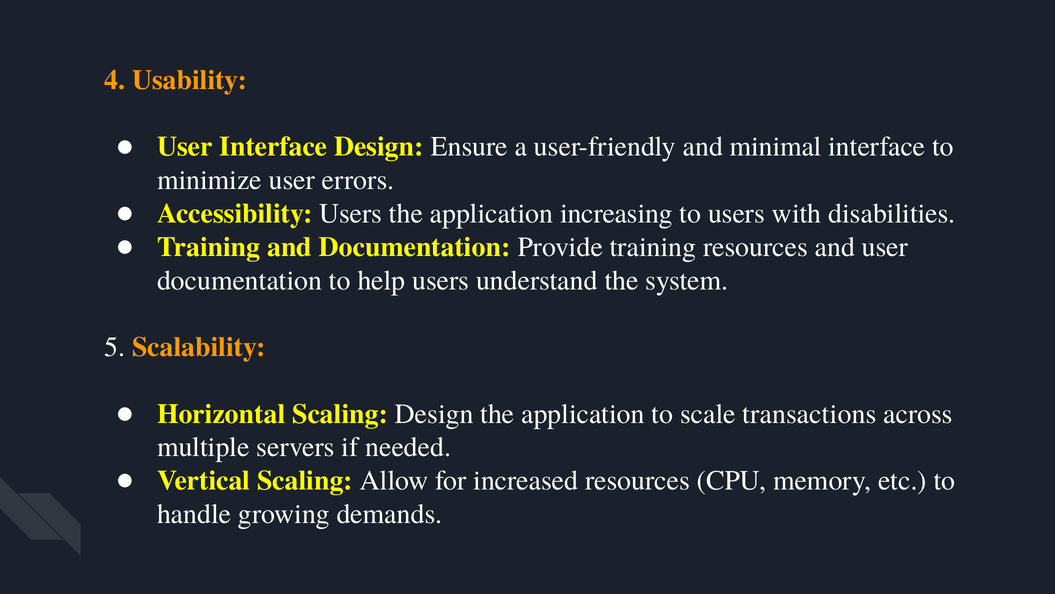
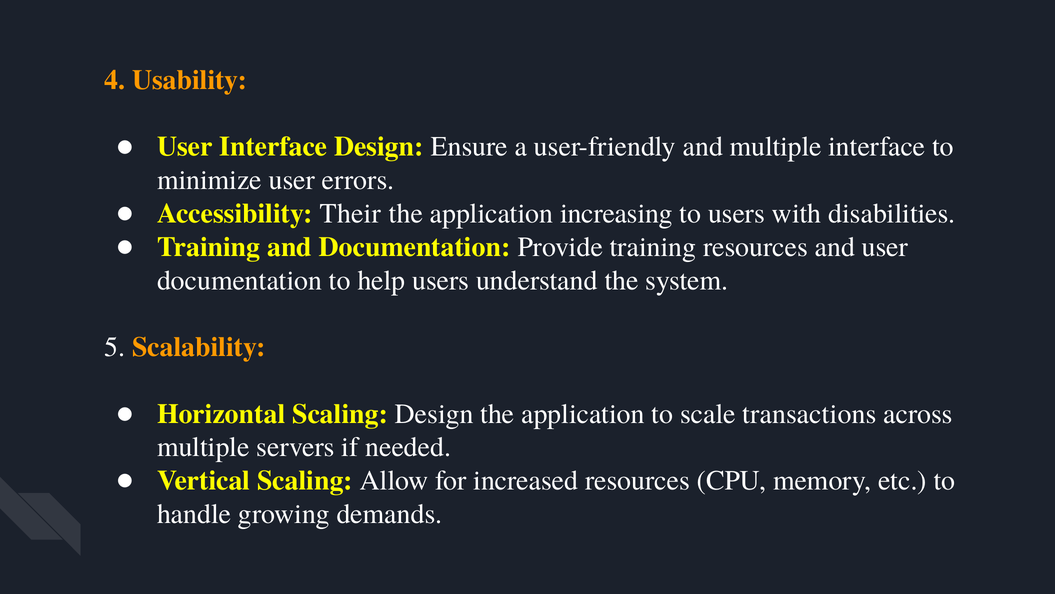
and minimal: minimal -> multiple
Accessibility Users: Users -> Their
